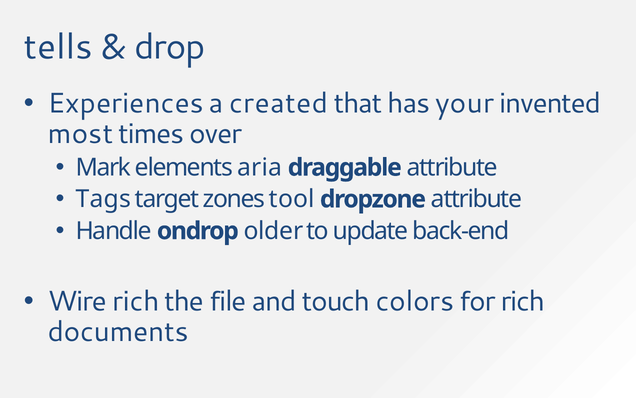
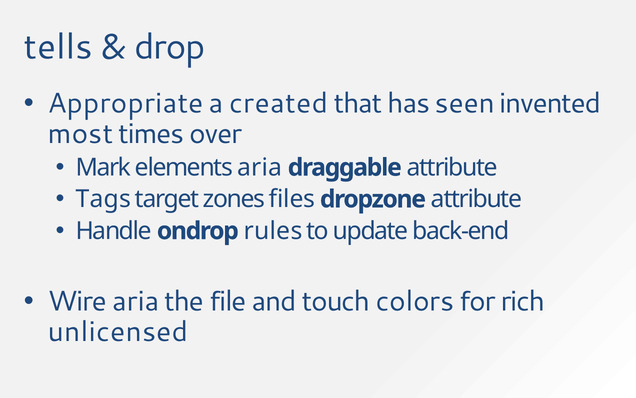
Experiences: Experiences -> Appropriate
your: your -> seen
tool: tool -> files
older: older -> rules
Wire rich: rich -> aria
documents: documents -> unlicensed
